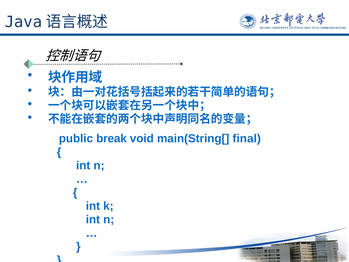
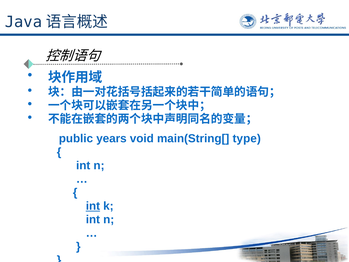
break: break -> years
final: final -> type
int at (93, 206) underline: none -> present
